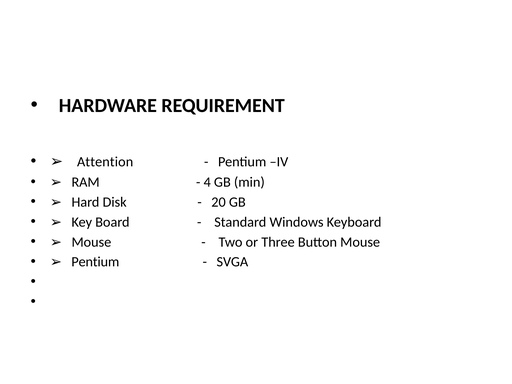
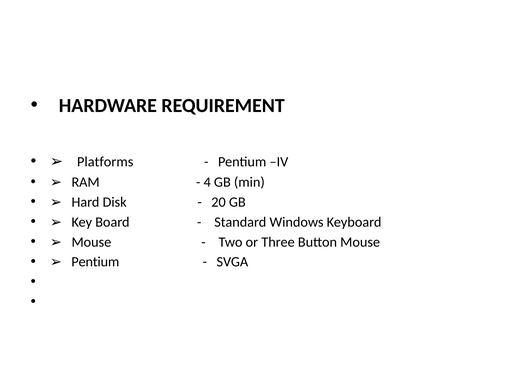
Attention: Attention -> Platforms
